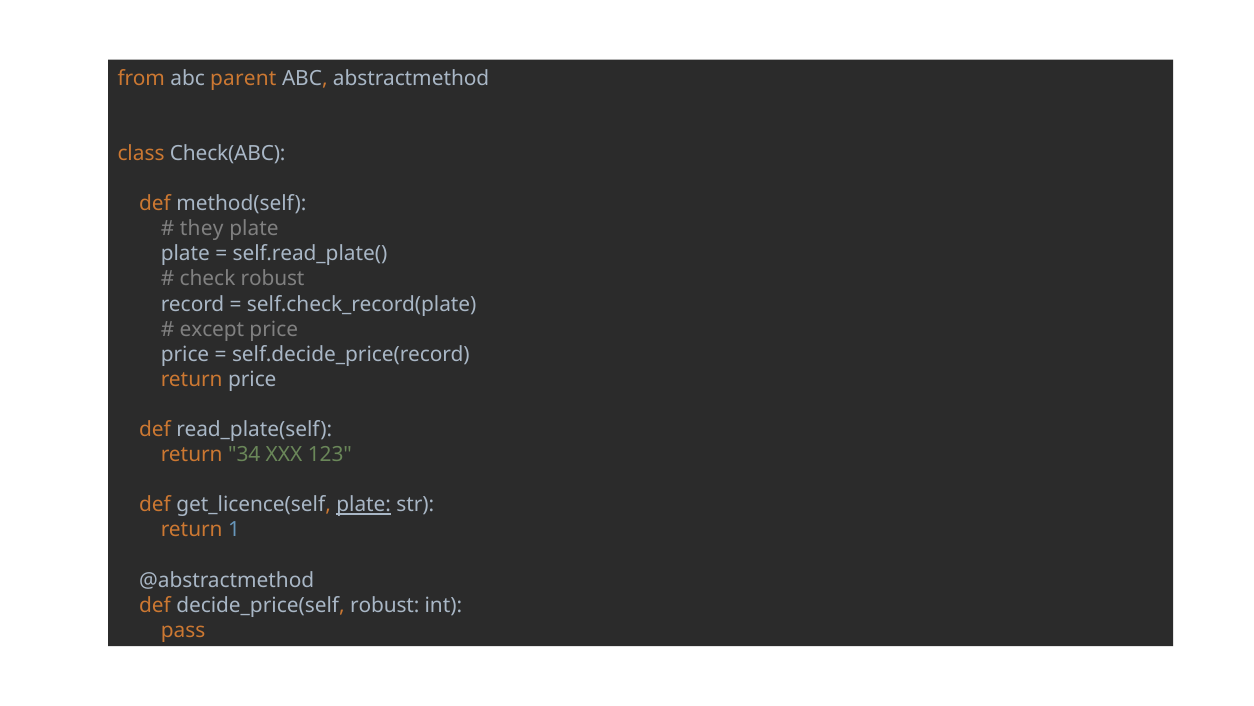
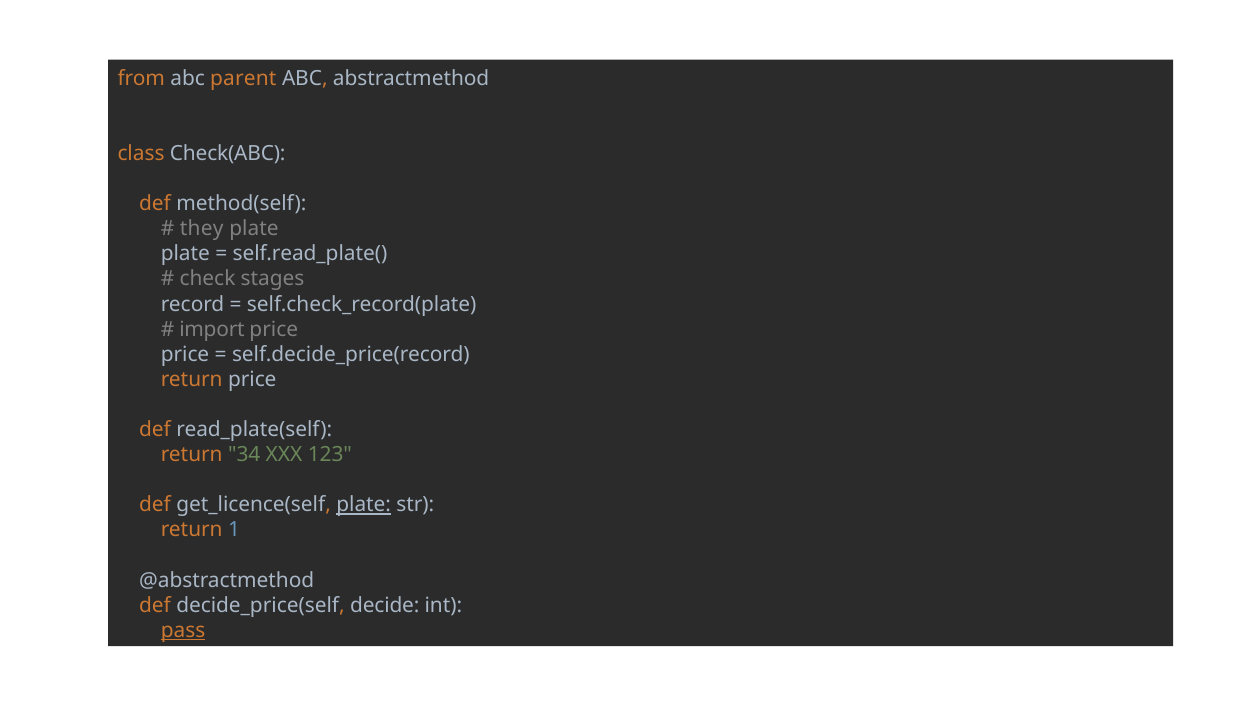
check robust: robust -> stages
except: except -> import
decide_price(self robust: robust -> decide
pass underline: none -> present
